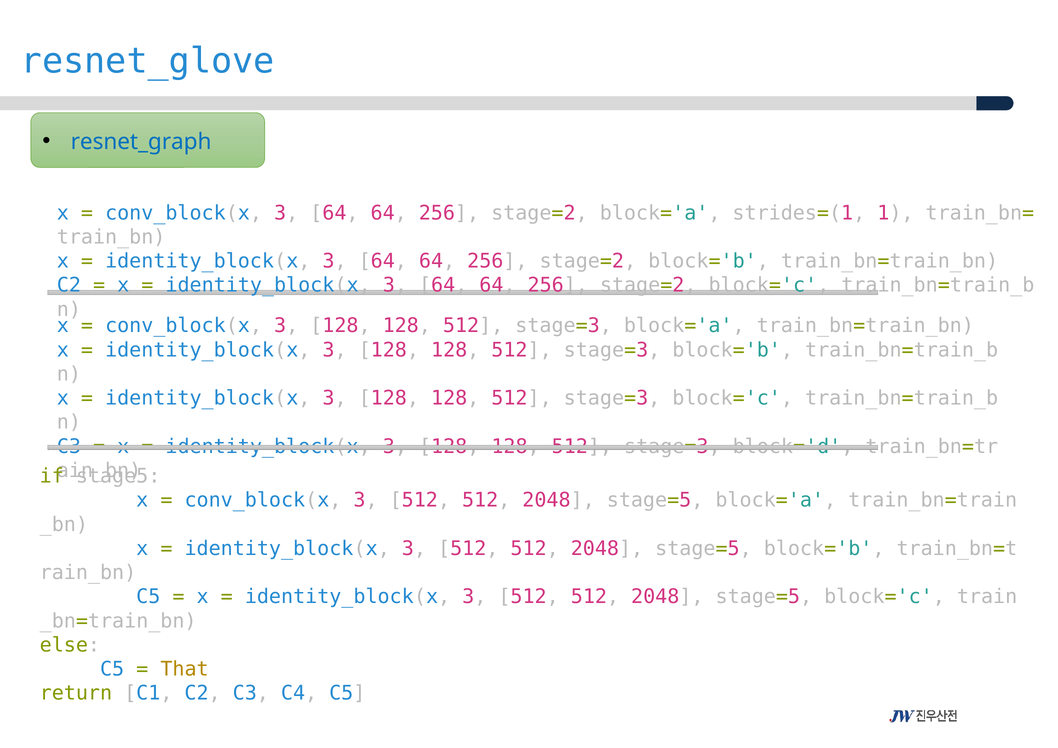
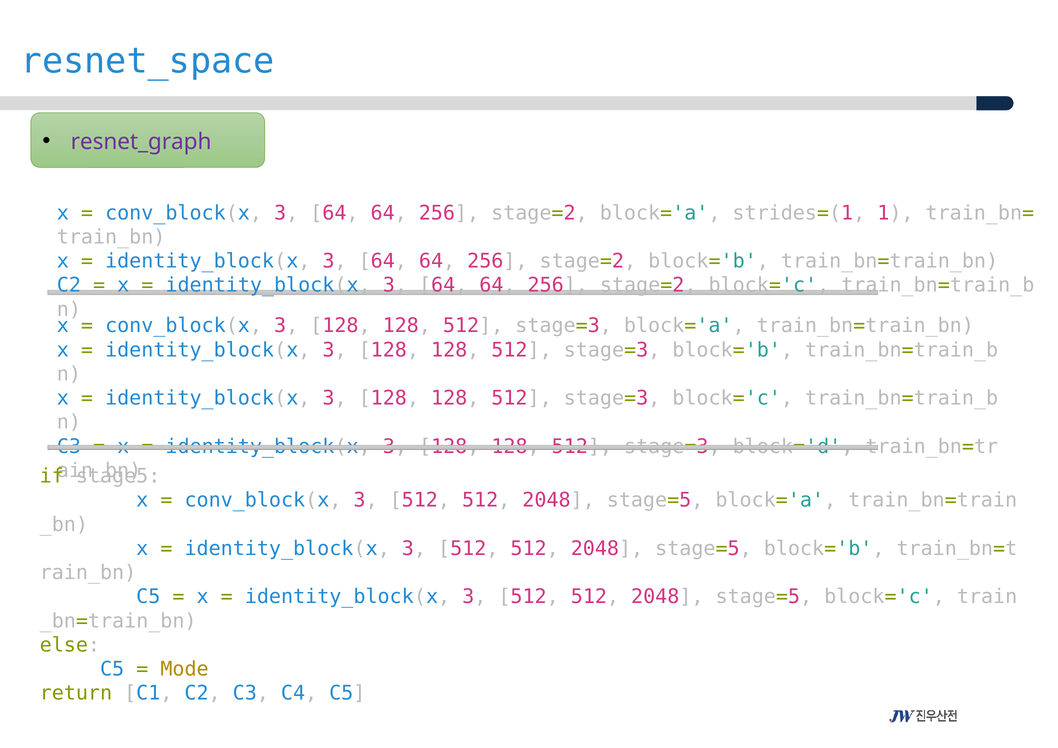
resnet_glove: resnet_glove -> resnet_space
resnet_graph colour: blue -> purple
That: That -> Mode
